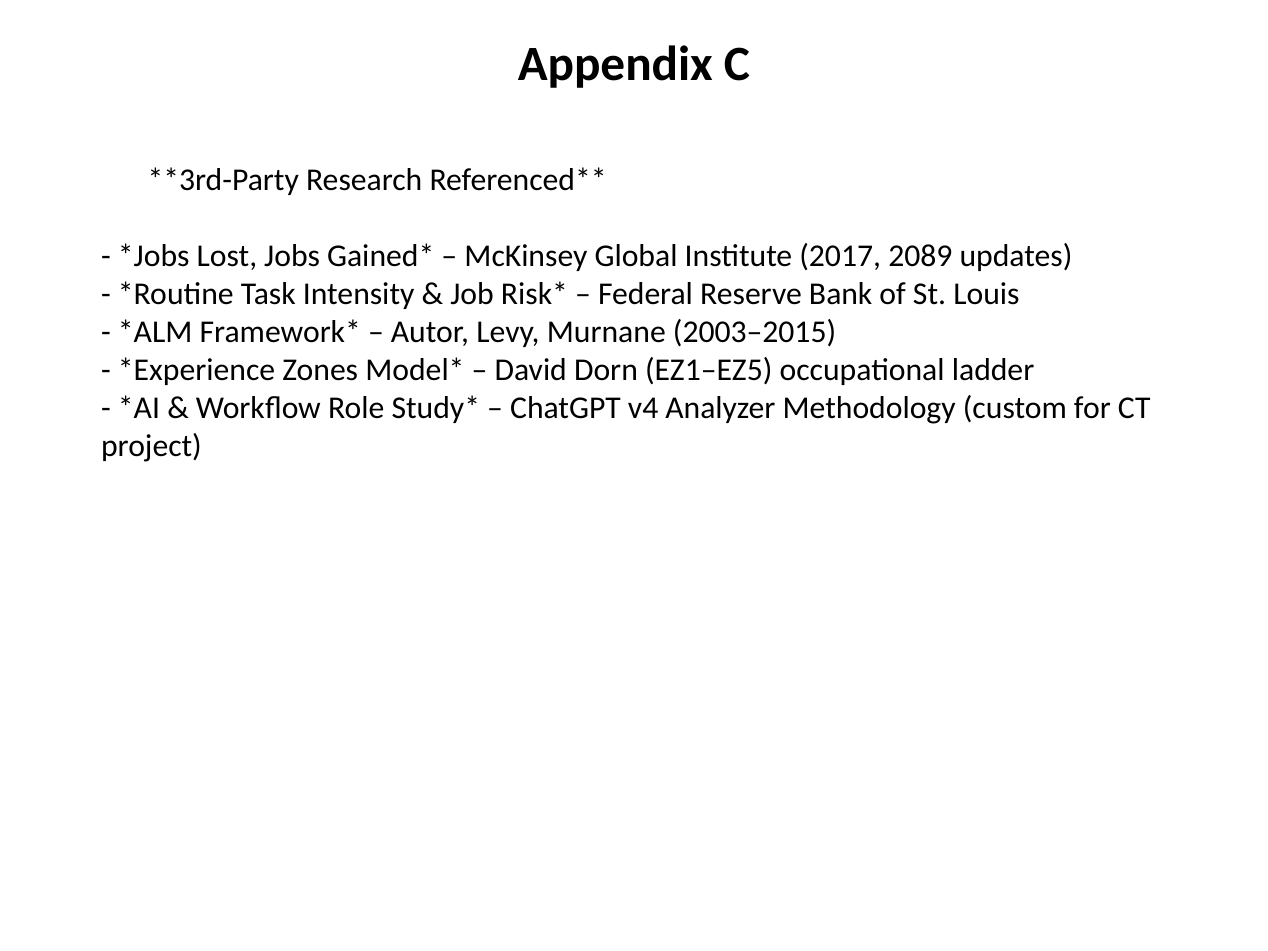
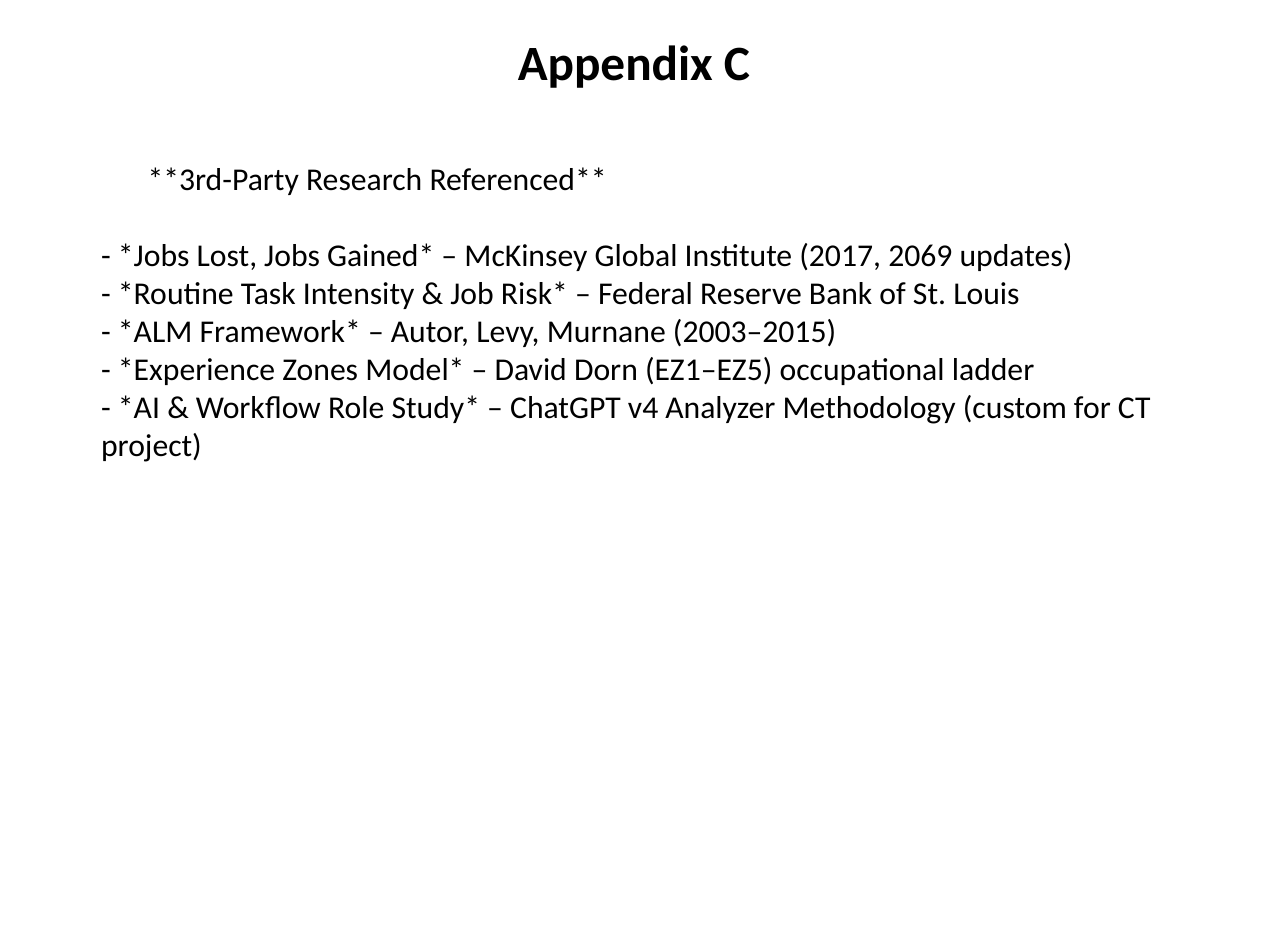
2089: 2089 -> 2069
